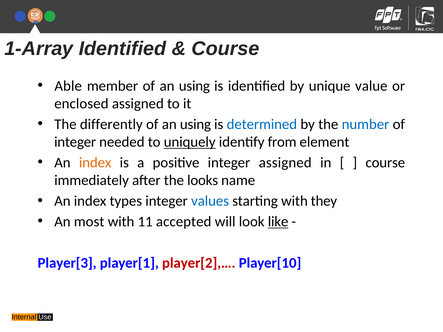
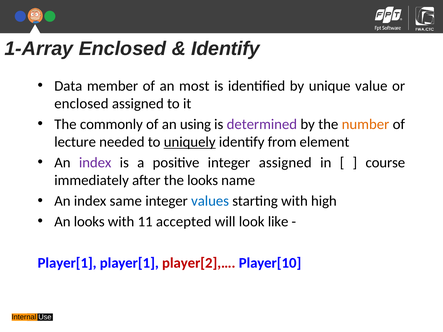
1-Array Identified: Identified -> Enclosed
Course at (225, 49): Course -> Identify
Able: Able -> Data
member of an using: using -> most
differently: differently -> commonly
determined colour: blue -> purple
number colour: blue -> orange
integer at (75, 142): integer -> lecture
index at (95, 163) colour: orange -> purple
types: types -> same
they: they -> high
An most: most -> looks
like underline: present -> none
Player[3 at (67, 263): Player[3 -> Player[1
